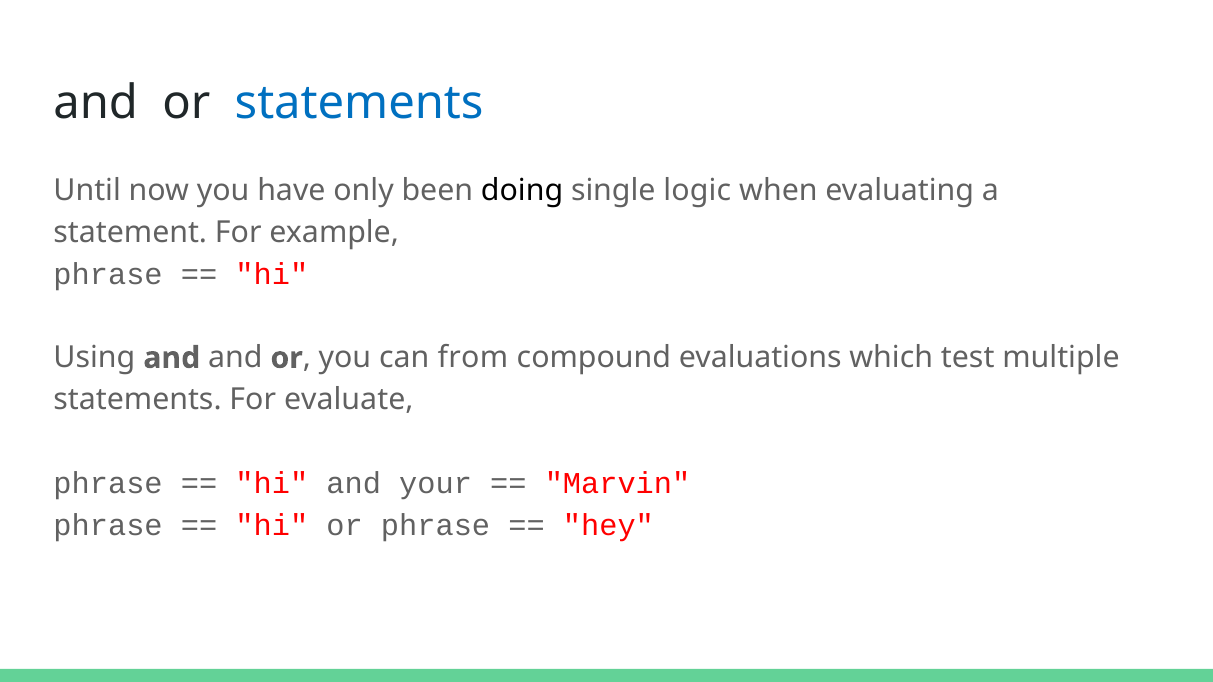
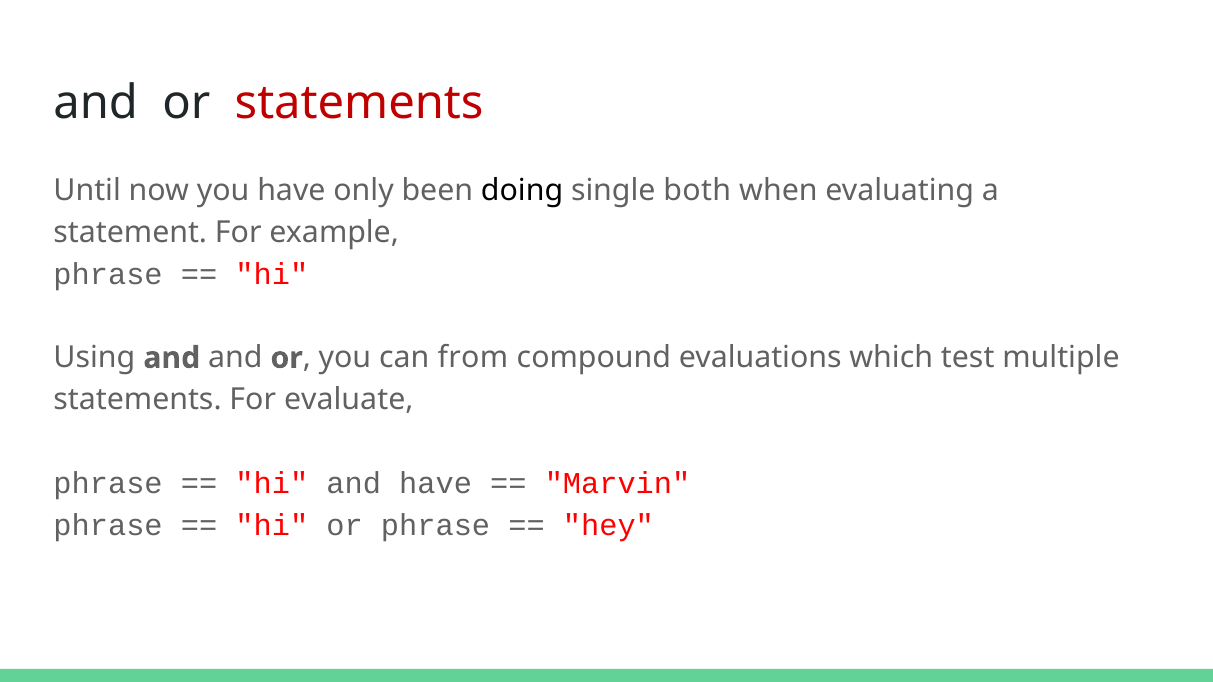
statements at (359, 103) colour: blue -> red
logic: logic -> both
and your: your -> have
